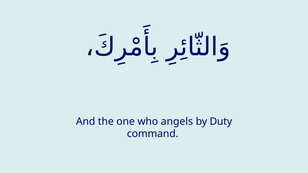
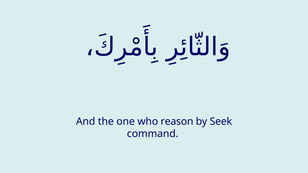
angels: angels -> reason
Duty: Duty -> Seek
